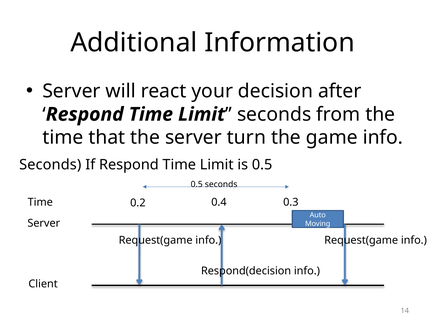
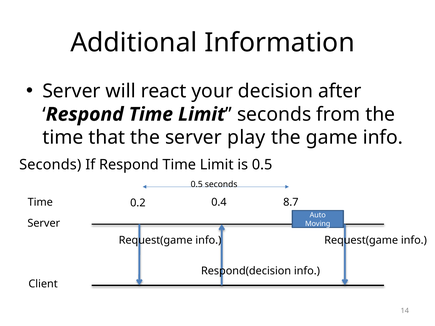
turn: turn -> play
0.3: 0.3 -> 8.7
